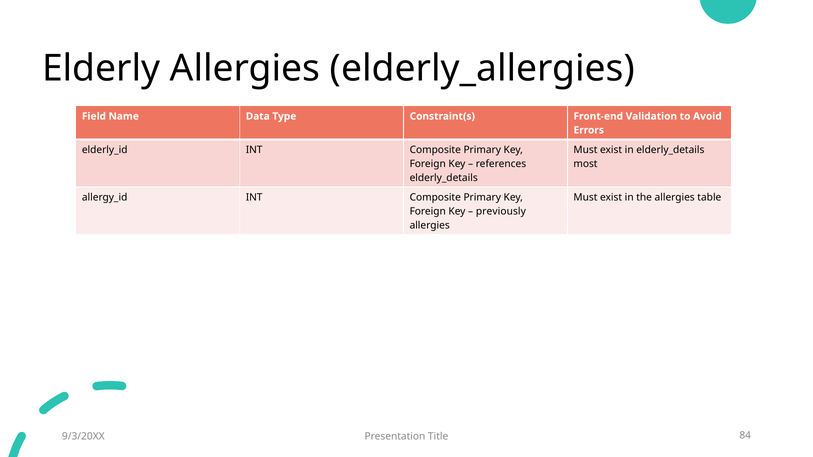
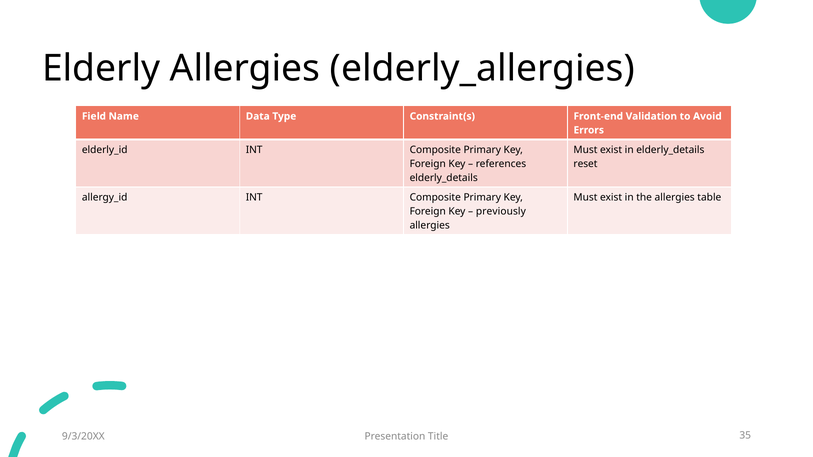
most: most -> reset
84: 84 -> 35
